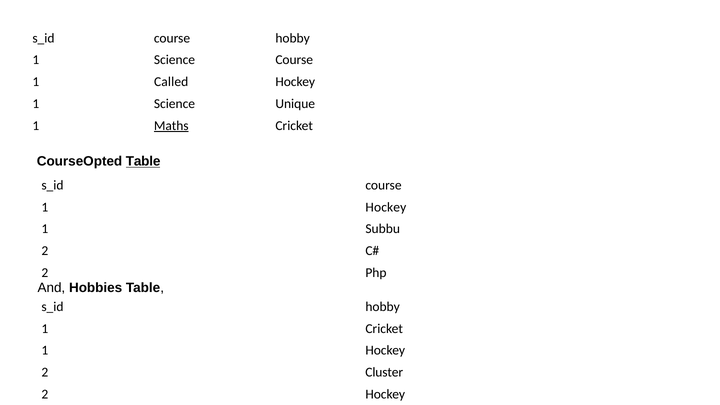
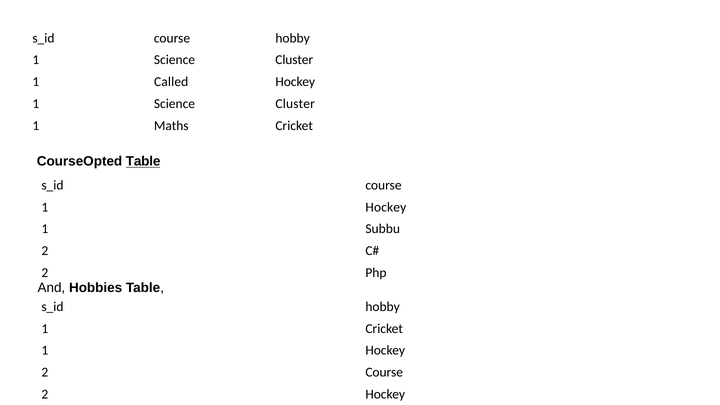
Course at (294, 60): Course -> Cluster
Unique at (295, 104): Unique -> Cluster
Maths underline: present -> none
2 Cluster: Cluster -> Course
